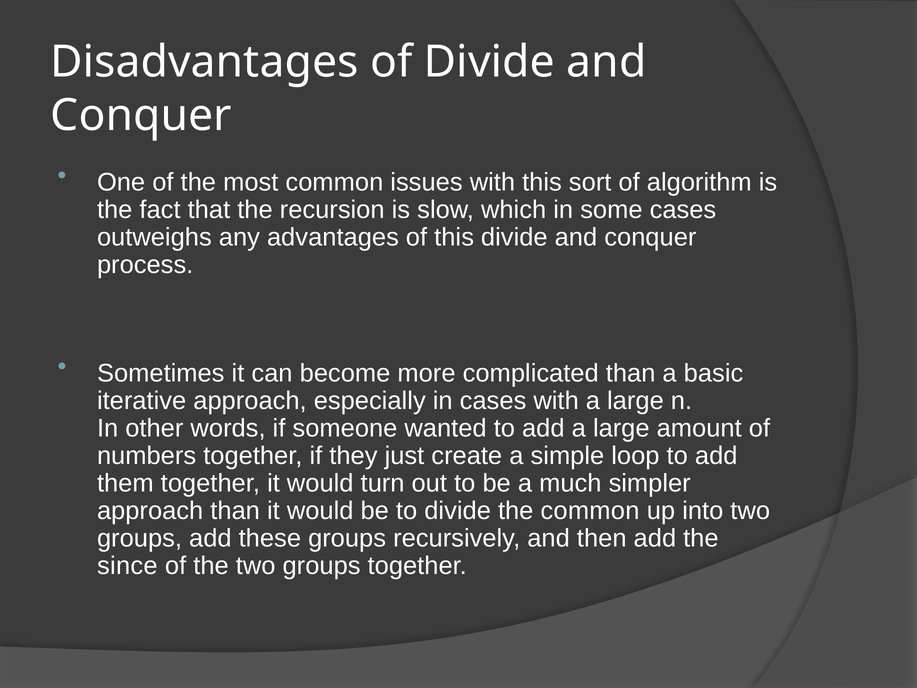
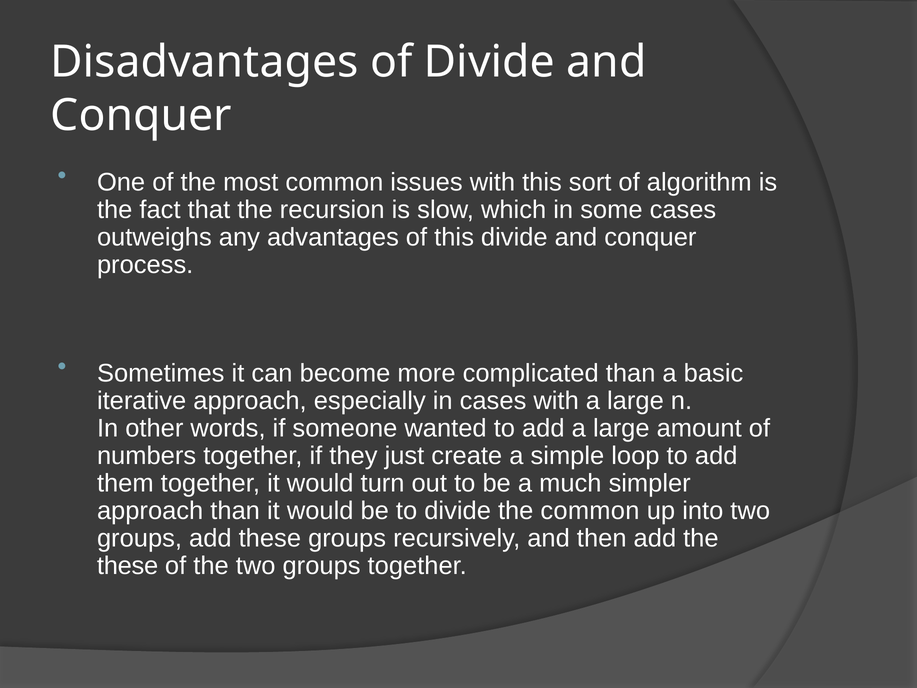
since at (127, 566): since -> these
